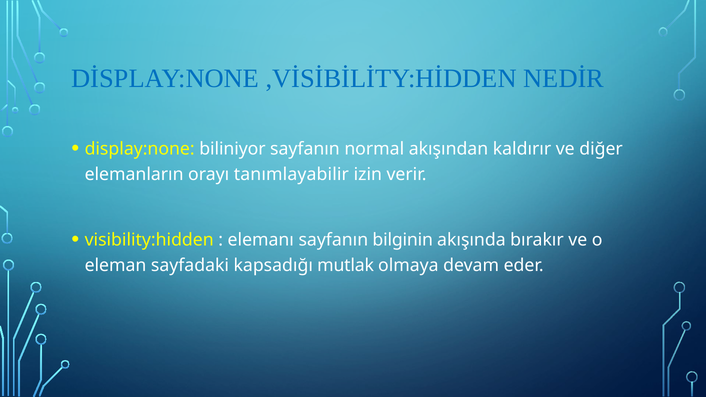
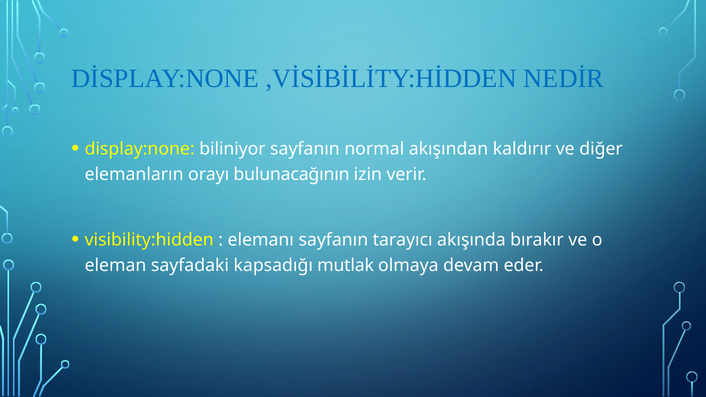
tanımlayabilir: tanımlayabilir -> bulunacağının
bilginin: bilginin -> tarayıcı
